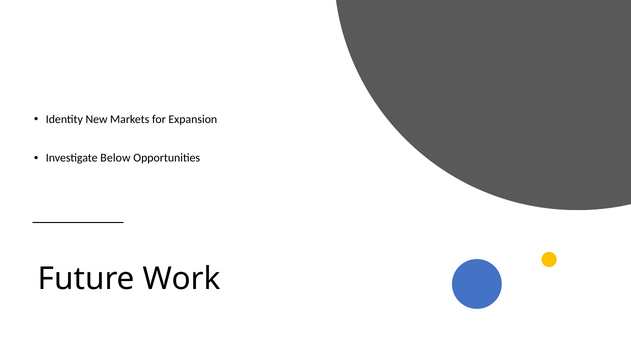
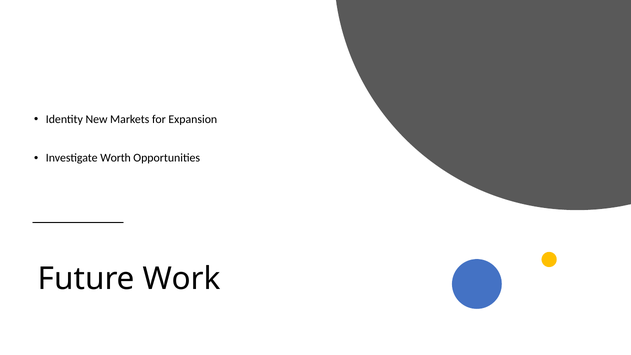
Below: Below -> Worth
